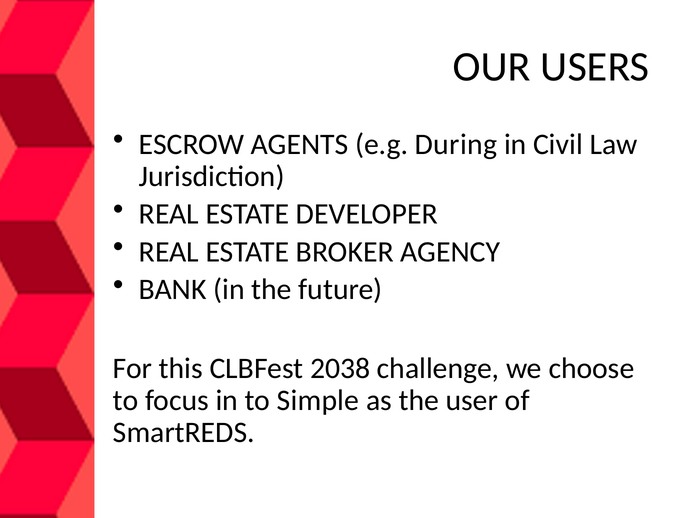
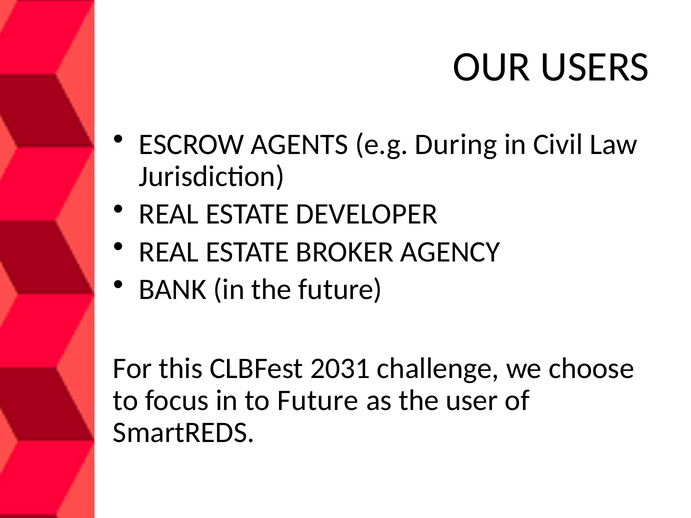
2038: 2038 -> 2031
to Simple: Simple -> Future
